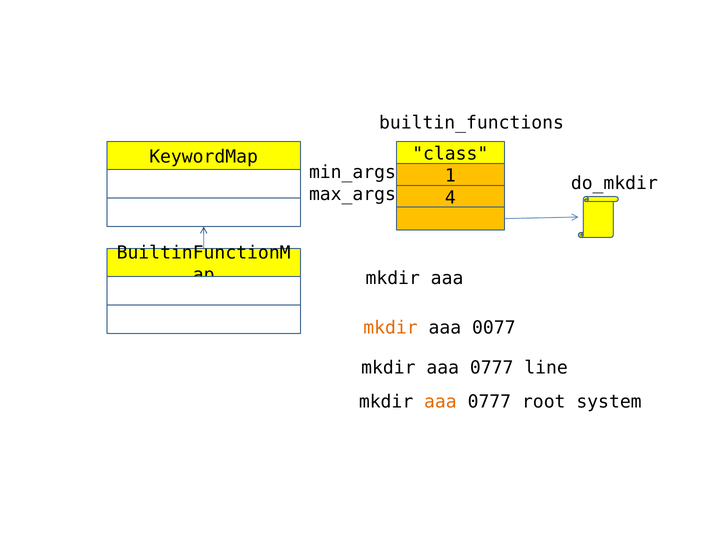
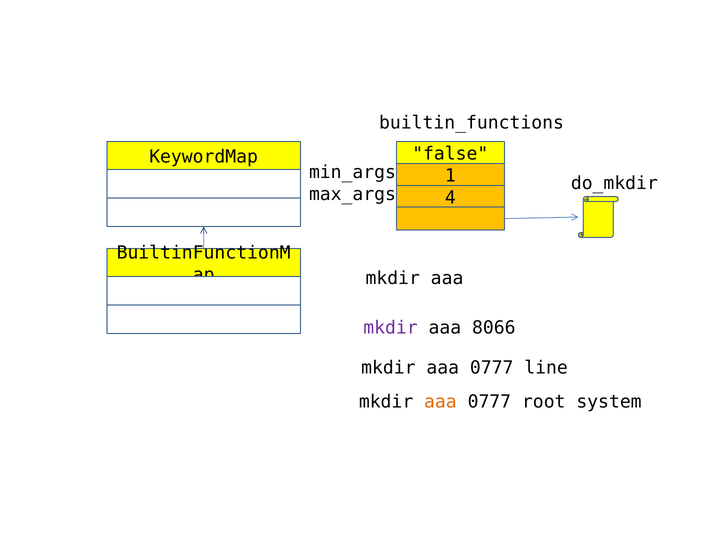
class: class -> false
mkdir at (391, 328) colour: orange -> purple
0077: 0077 -> 8066
